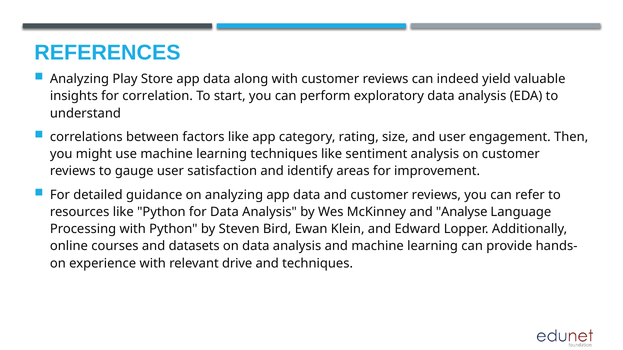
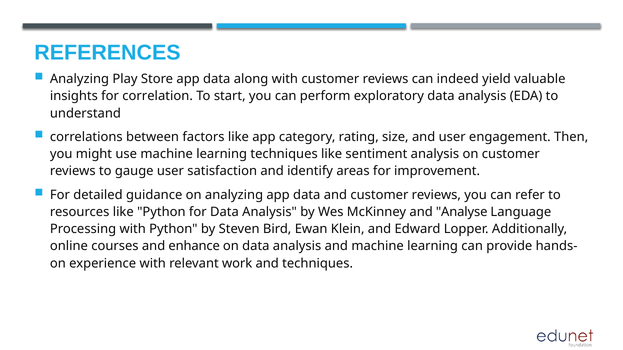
datasets: datasets -> enhance
drive: drive -> work
